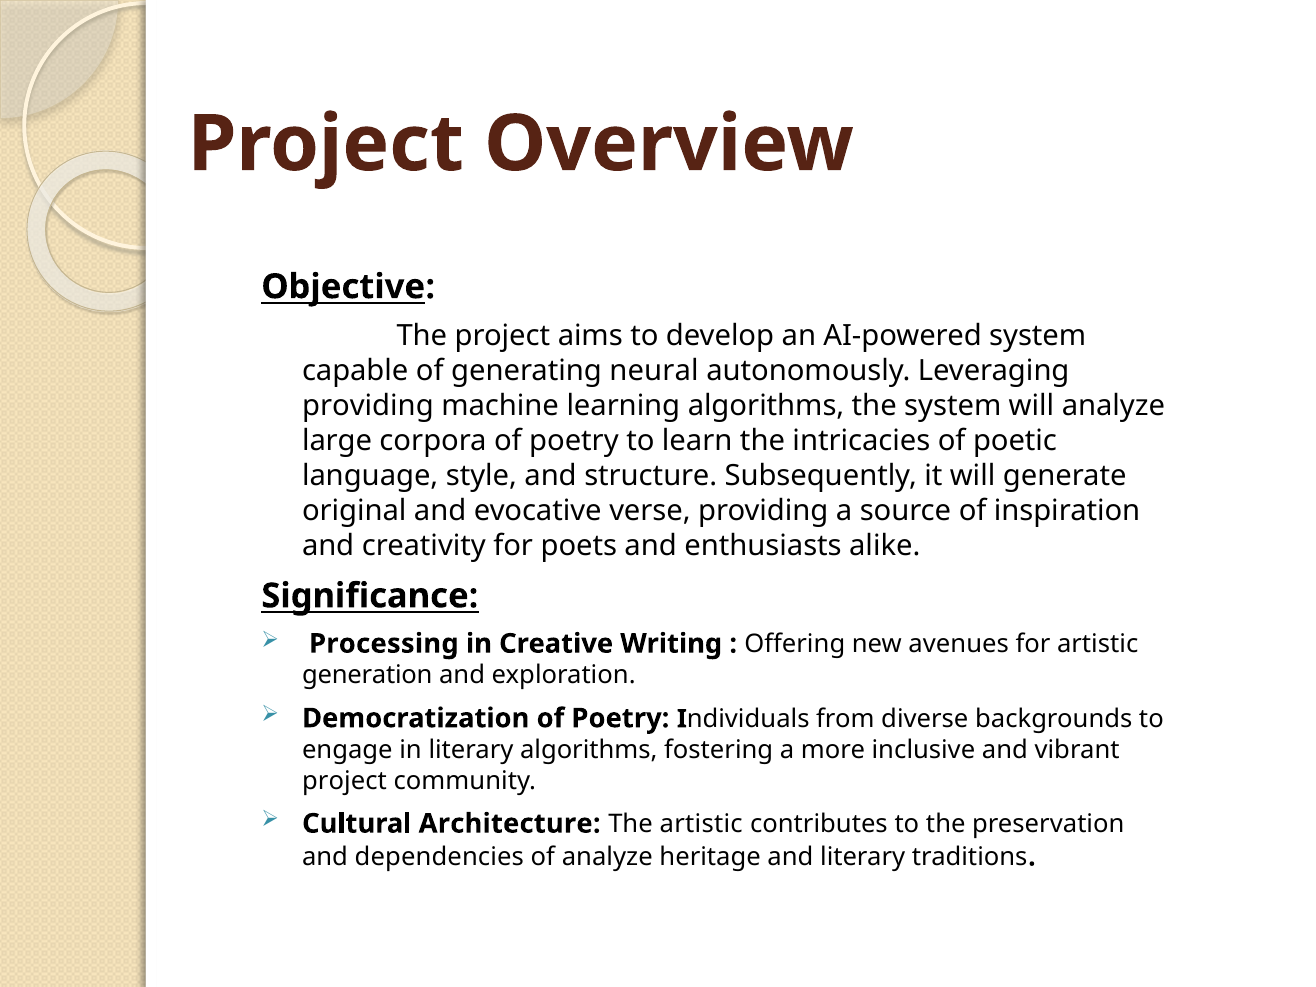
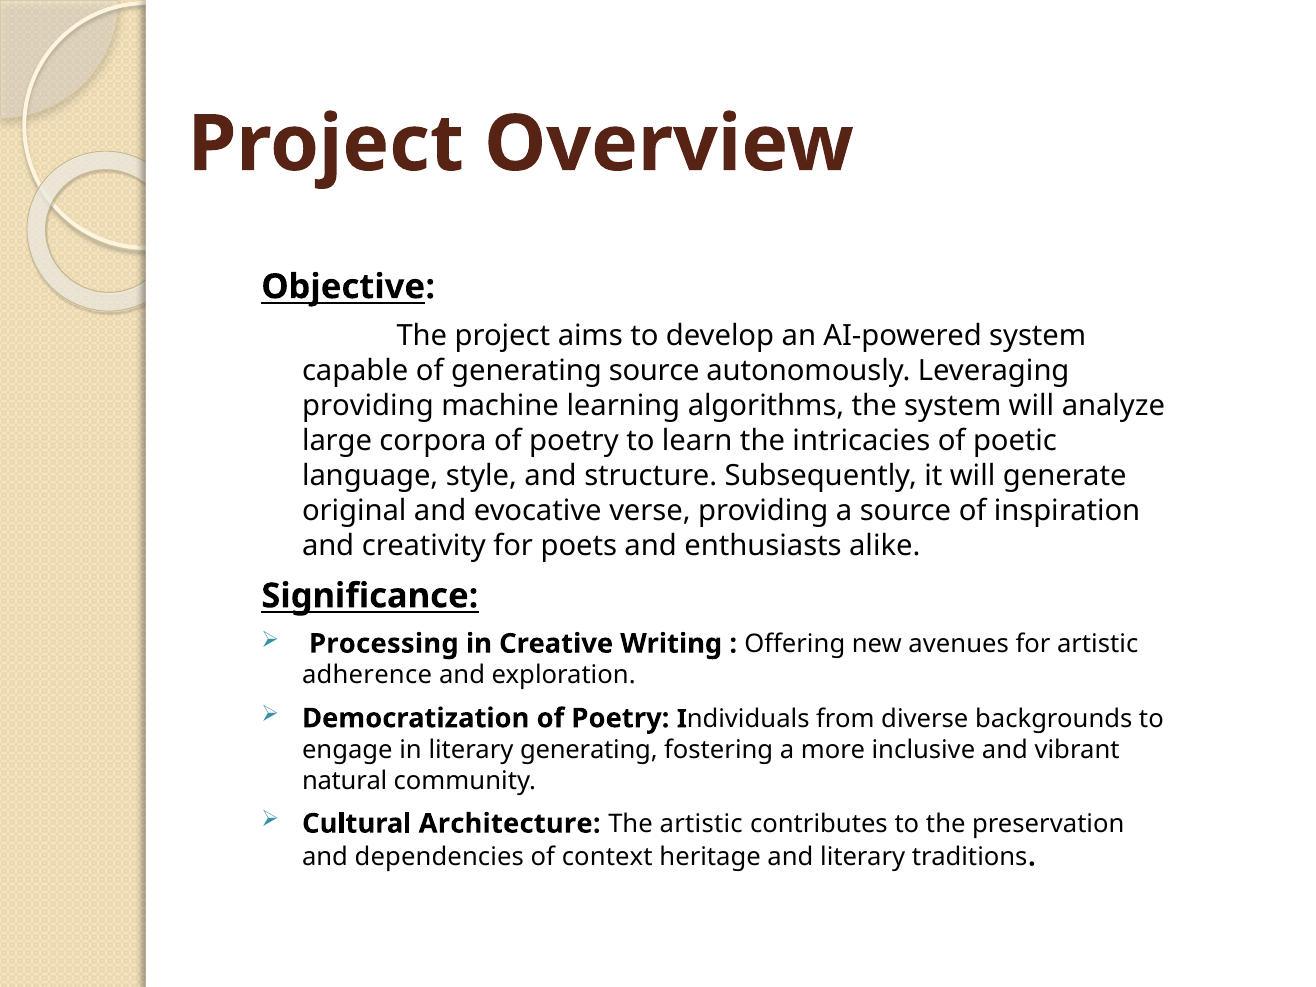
generating neural: neural -> source
generation: generation -> adherence
literary algorithms: algorithms -> generating
project at (345, 781): project -> natural
of analyze: analyze -> context
